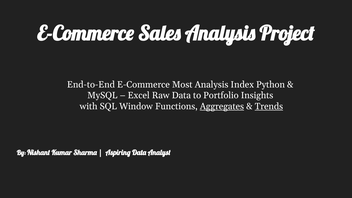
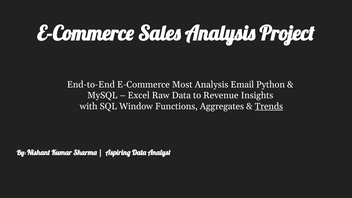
Index: Index -> Email
Portfolio: Portfolio -> Revenue
Aggregates underline: present -> none
